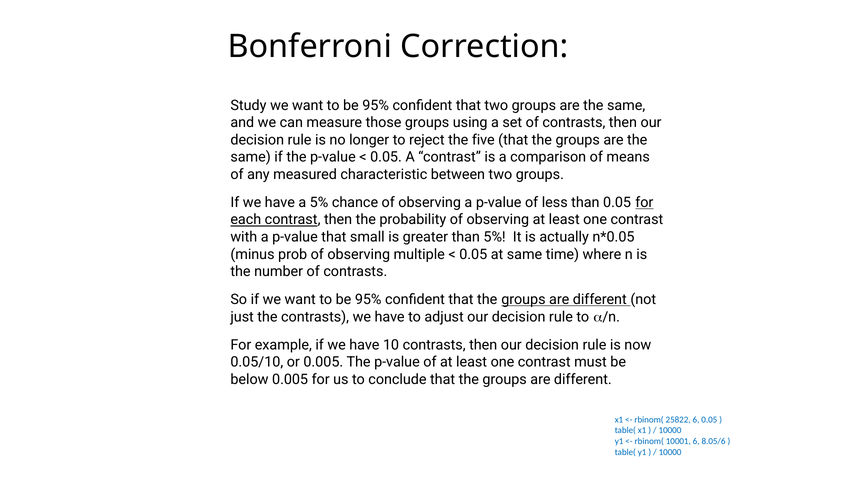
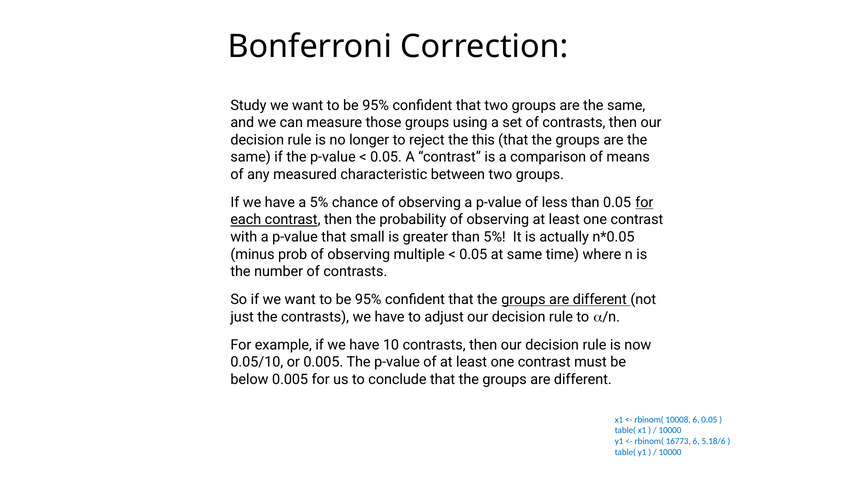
five: five -> this
25822: 25822 -> 10008
10001: 10001 -> 16773
8.05/6: 8.05/6 -> 5.18/6
